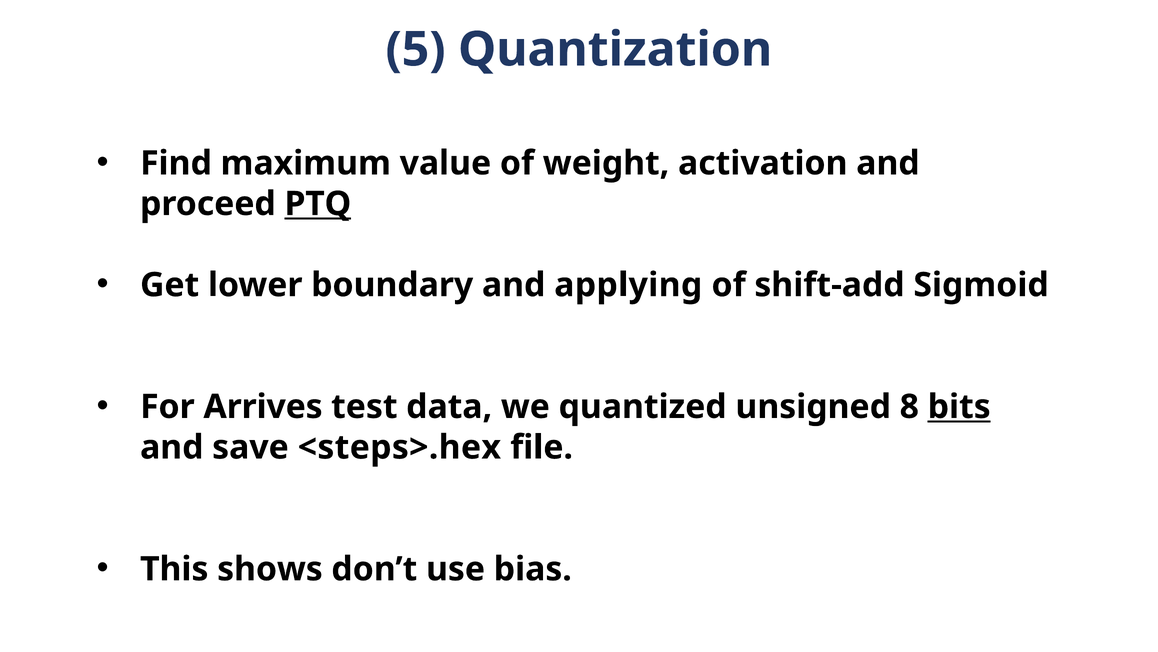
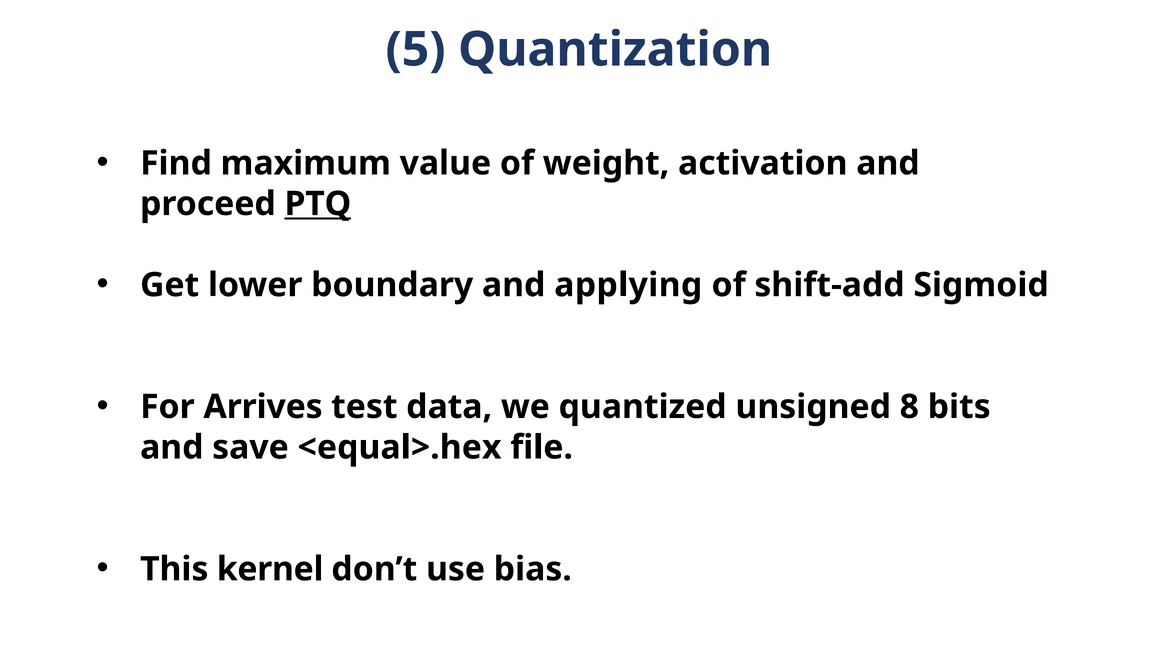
bits underline: present -> none
<steps>.hex: <steps>.hex -> <equal>.hex
shows: shows -> kernel
